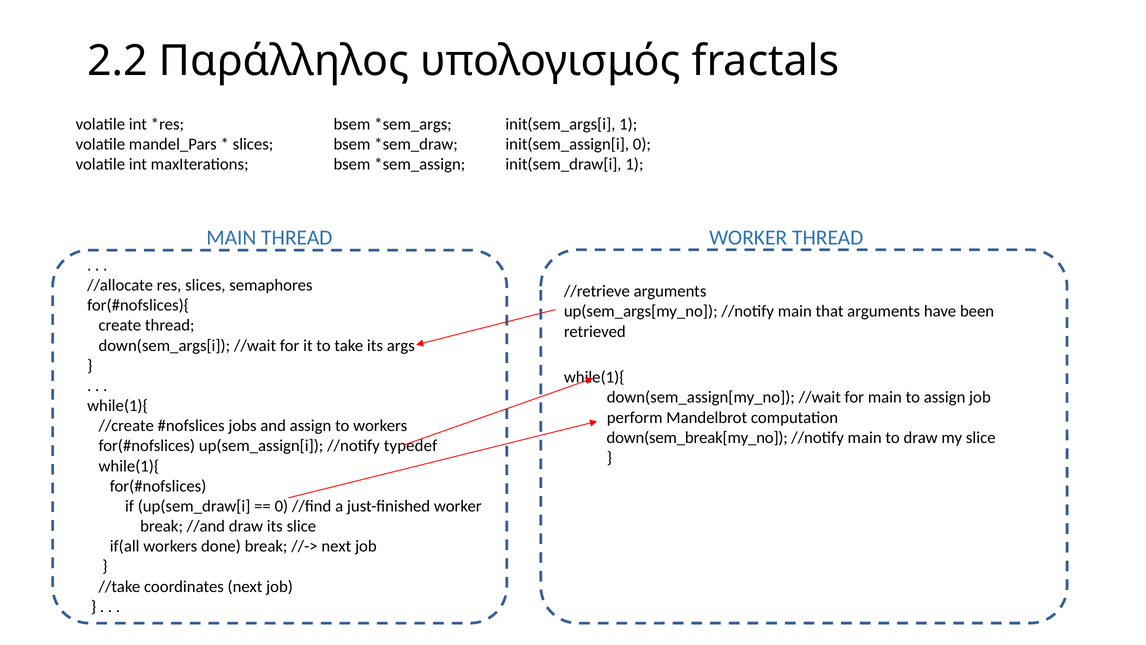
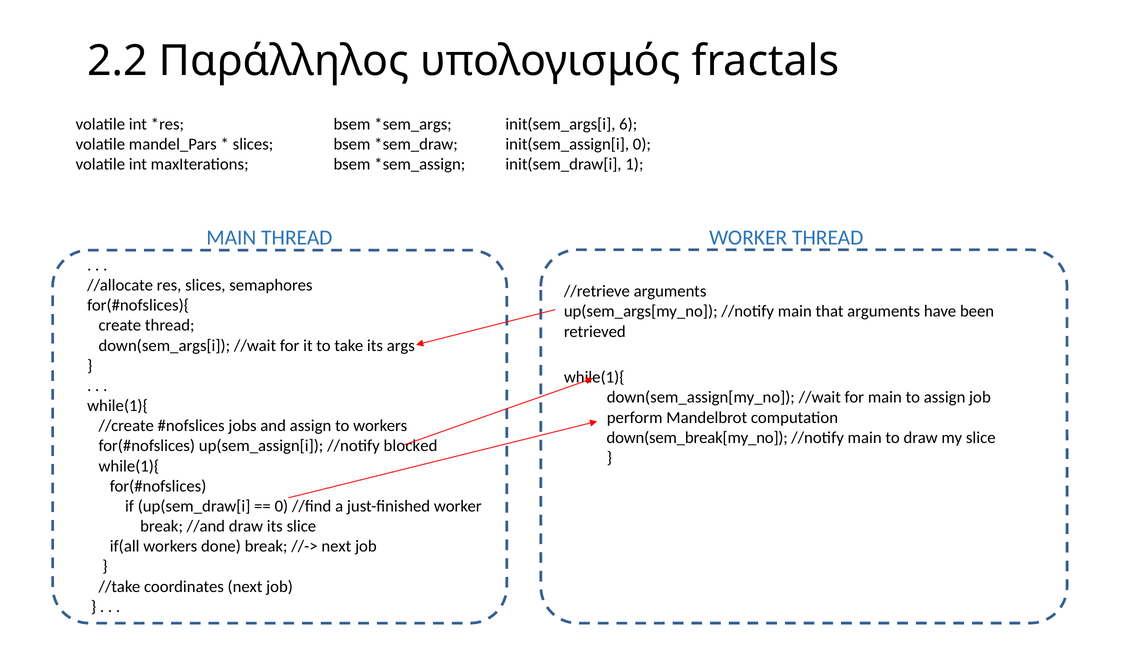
init(sem_args[i 1: 1 -> 6
typedef: typedef -> blocked
